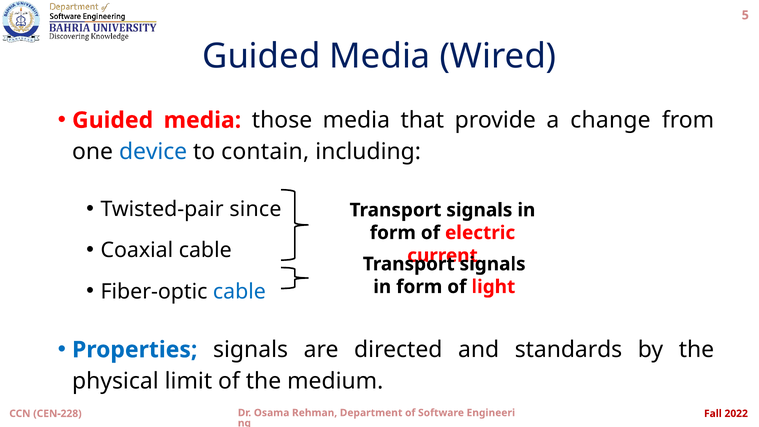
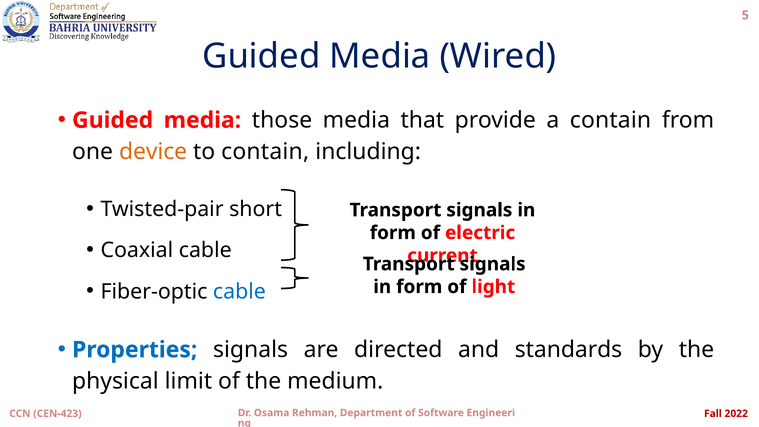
a change: change -> contain
device colour: blue -> orange
since: since -> short
CEN-228: CEN-228 -> CEN-423
